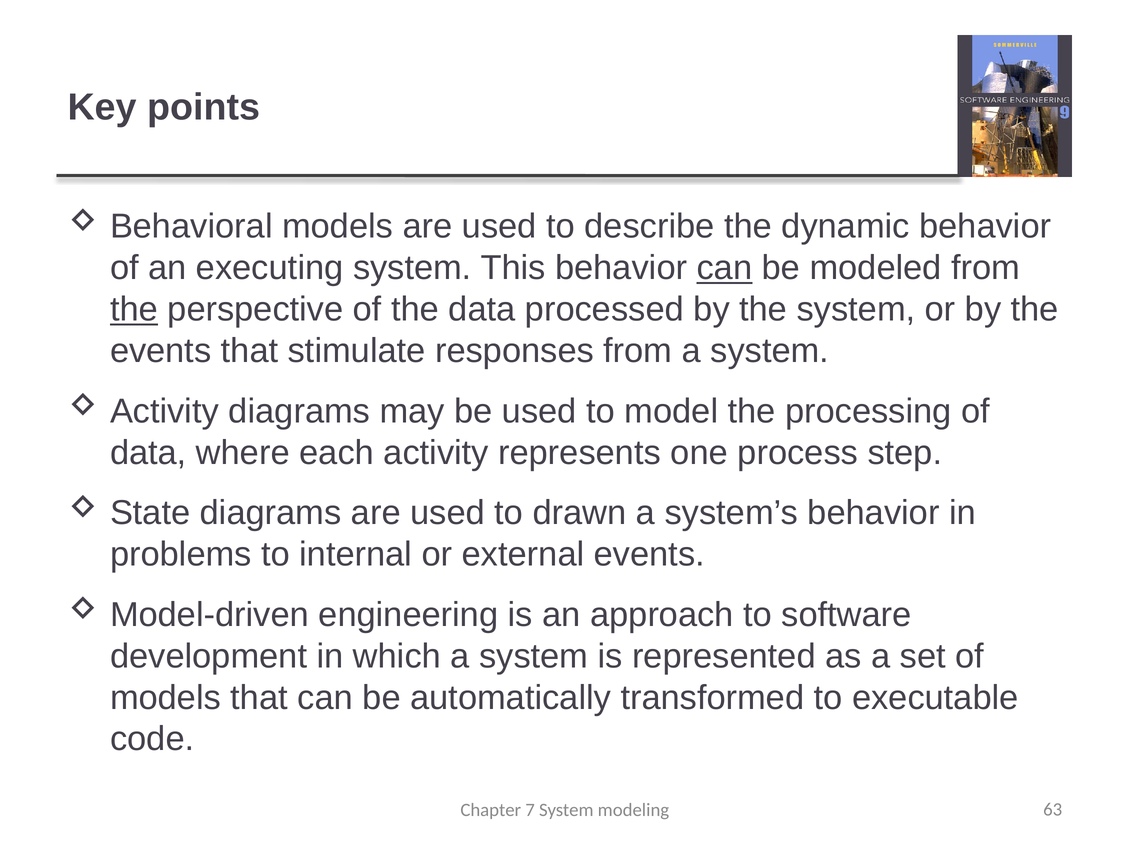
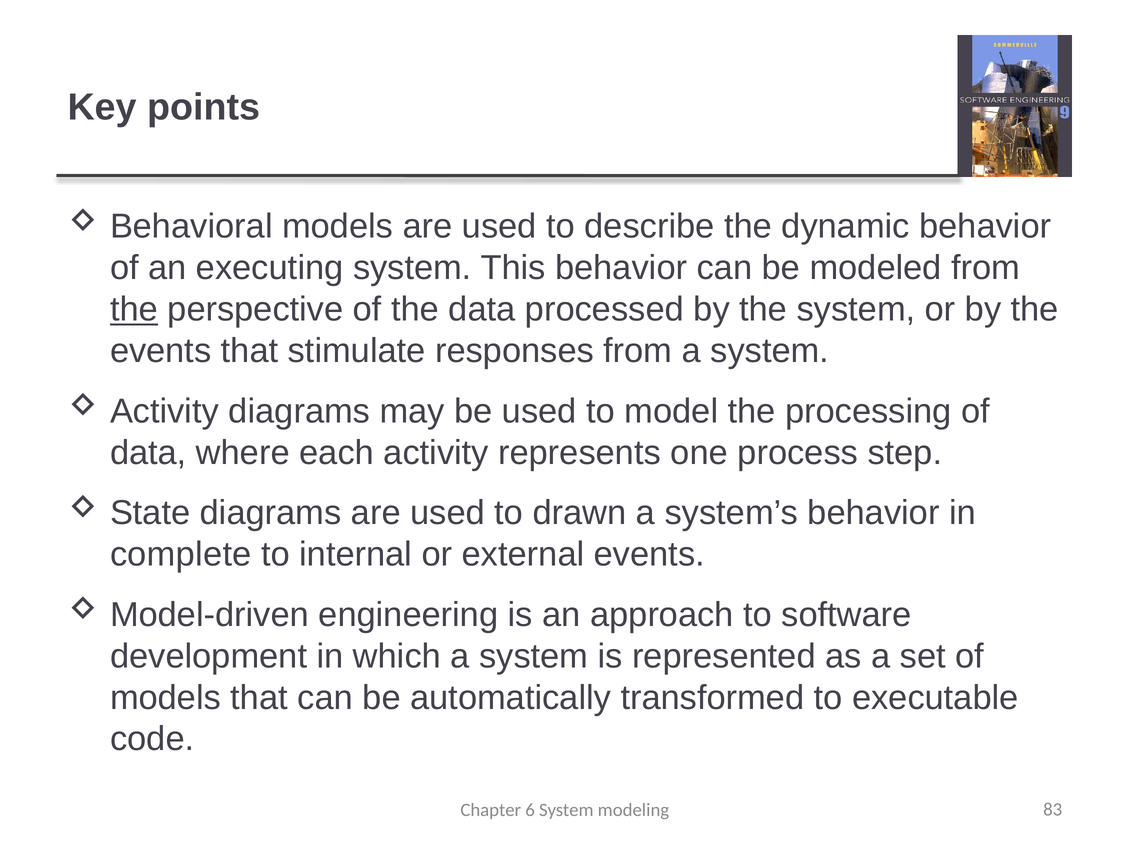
can at (725, 268) underline: present -> none
problems: problems -> complete
7: 7 -> 6
63: 63 -> 83
